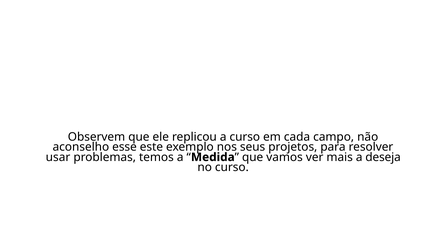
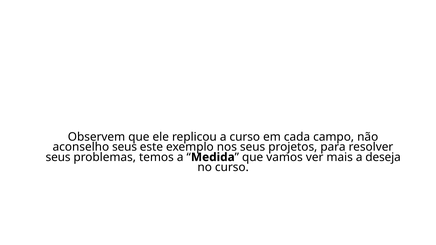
aconselho esse: esse -> seus
usar at (58, 157): usar -> seus
